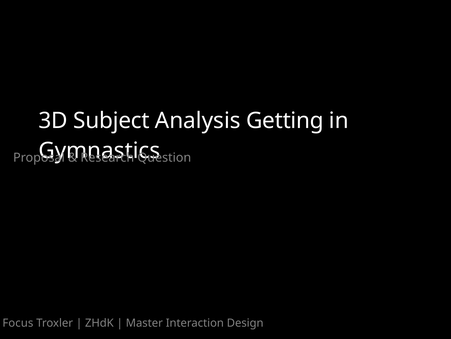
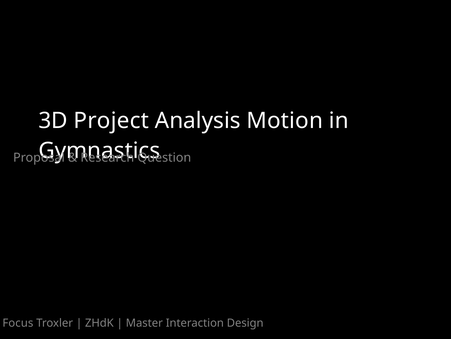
Subject: Subject -> Project
Getting: Getting -> Motion
